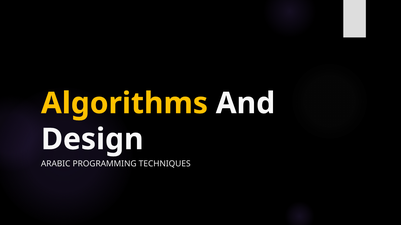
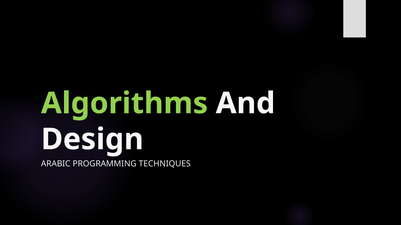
Algorithms colour: yellow -> light green
